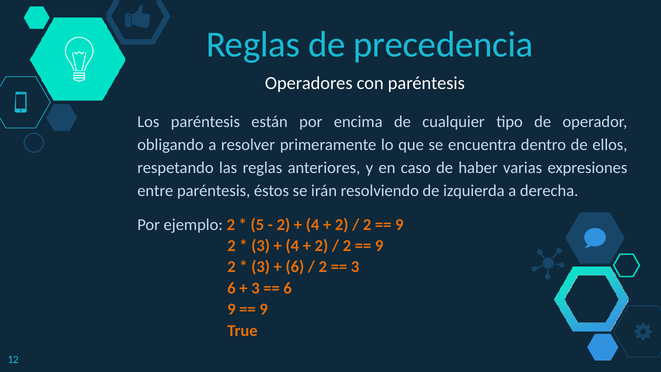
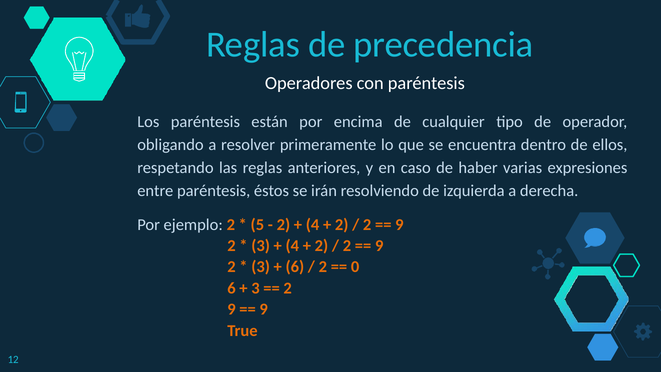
3 at (355, 267): 3 -> 0
6 at (288, 288): 6 -> 2
